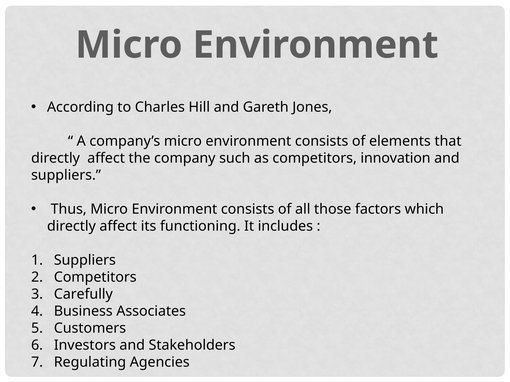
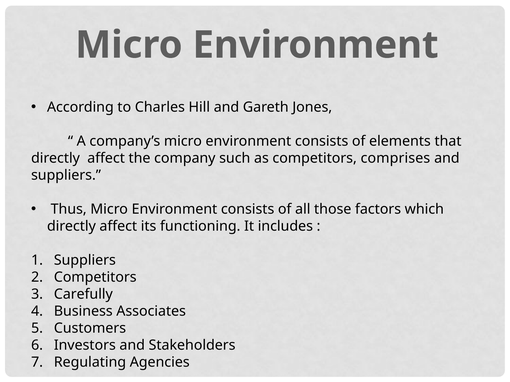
innovation: innovation -> comprises
